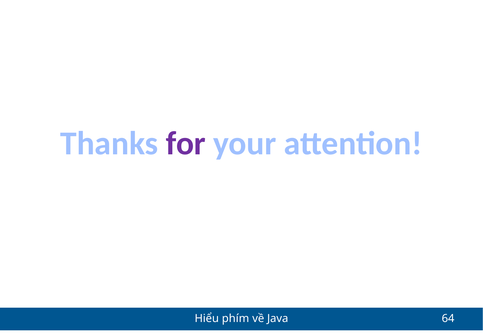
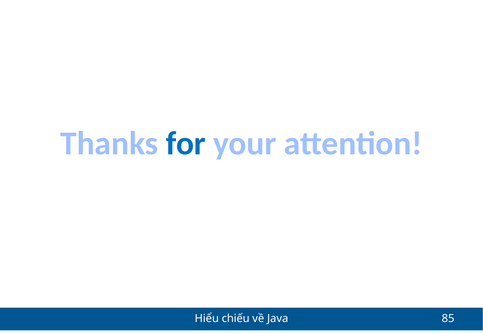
for colour: purple -> blue
phím: phím -> chiếu
64: 64 -> 85
